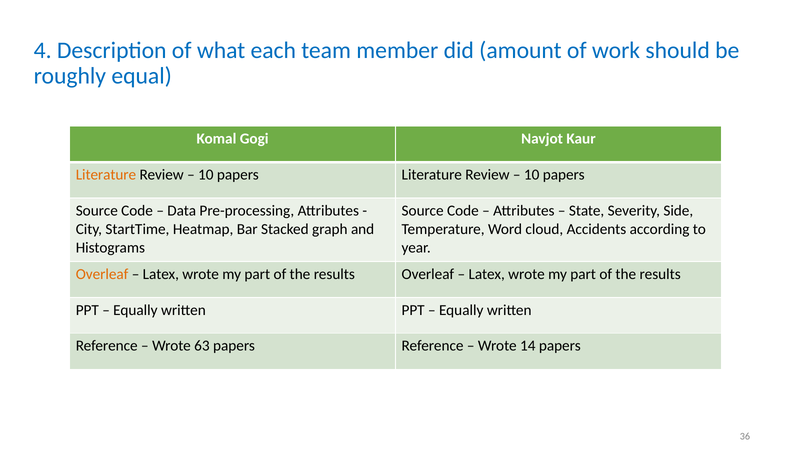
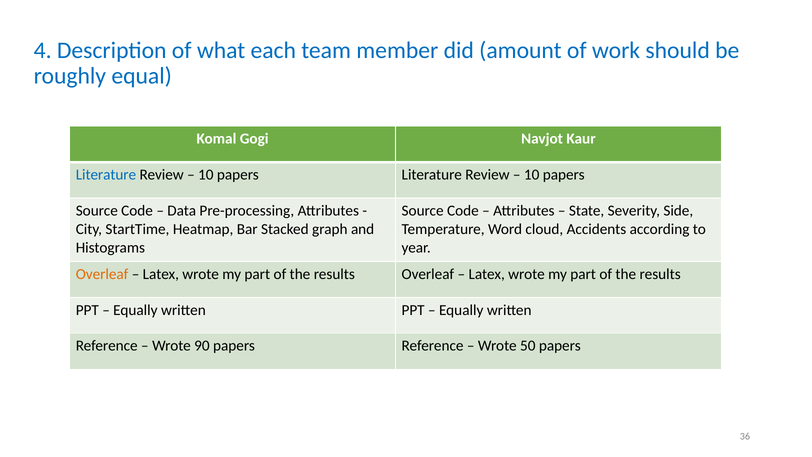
Literature at (106, 175) colour: orange -> blue
63: 63 -> 90
14: 14 -> 50
